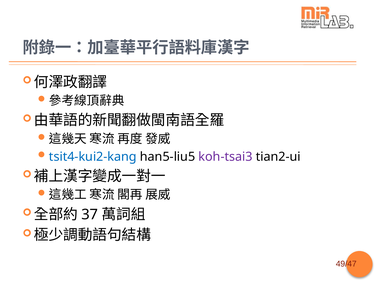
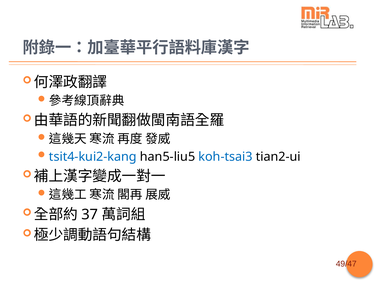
koh-tsai3 colour: purple -> blue
